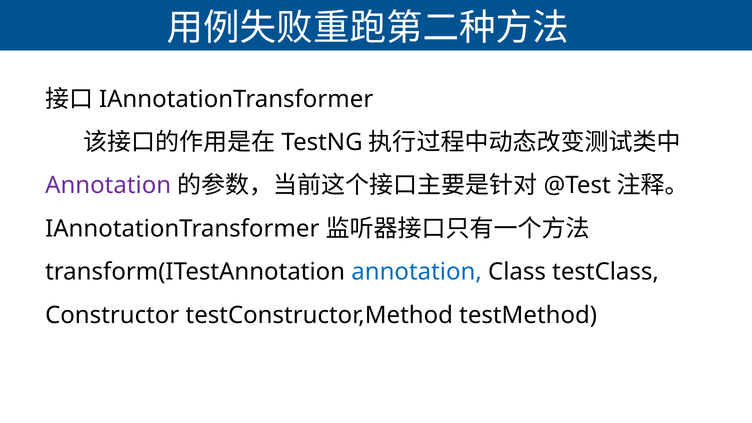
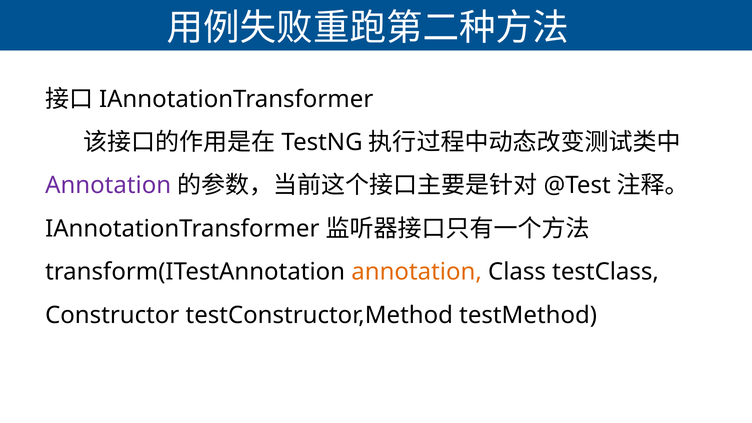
annotation at (417, 272) colour: blue -> orange
